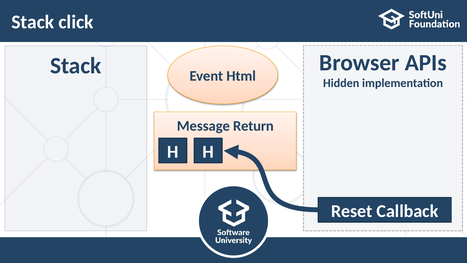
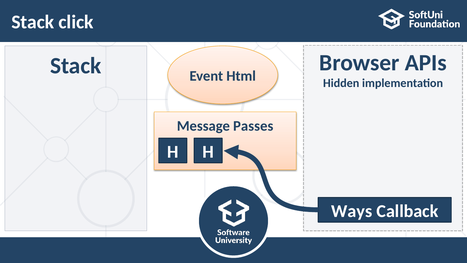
Return: Return -> Passes
Reset: Reset -> Ways
